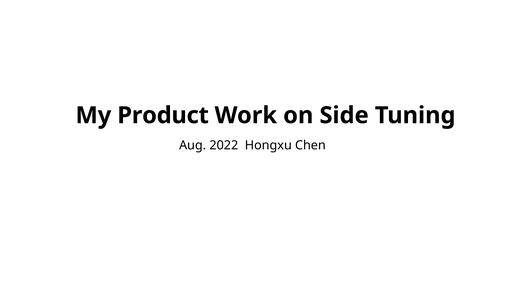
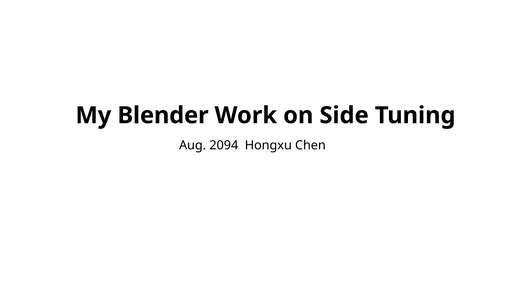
Product: Product -> Blender
2022: 2022 -> 2094
